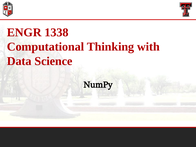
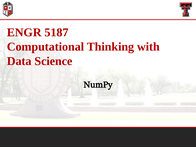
1338: 1338 -> 5187
